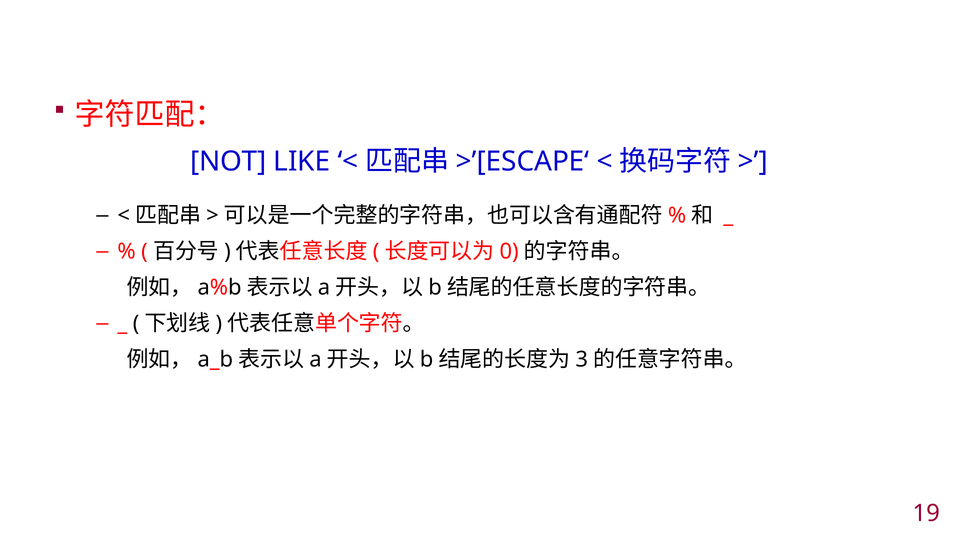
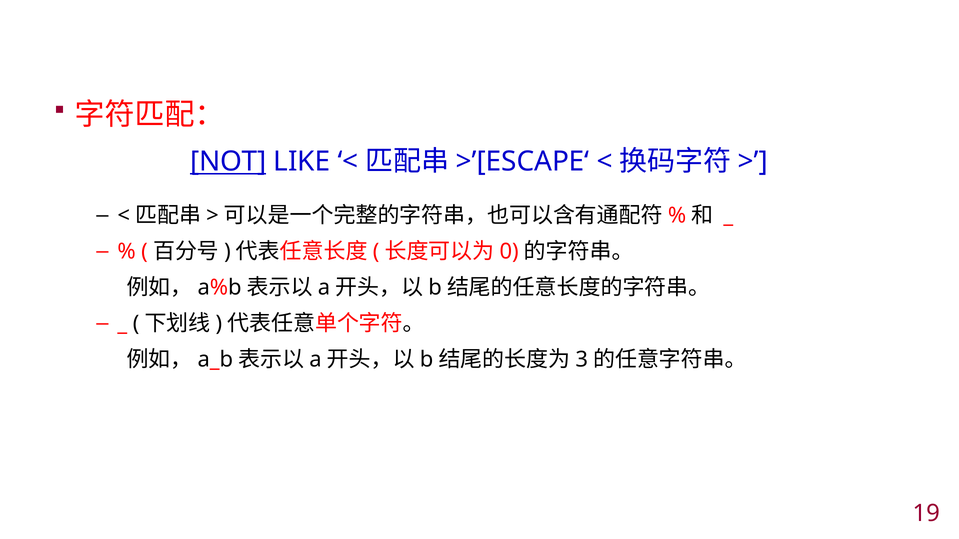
NOT underline: none -> present
